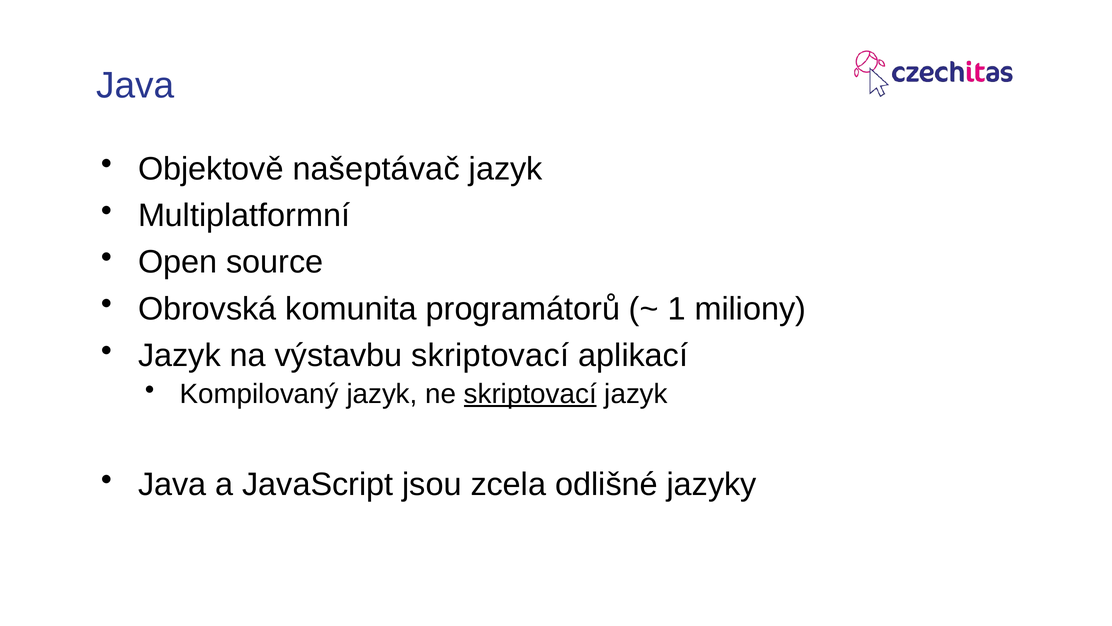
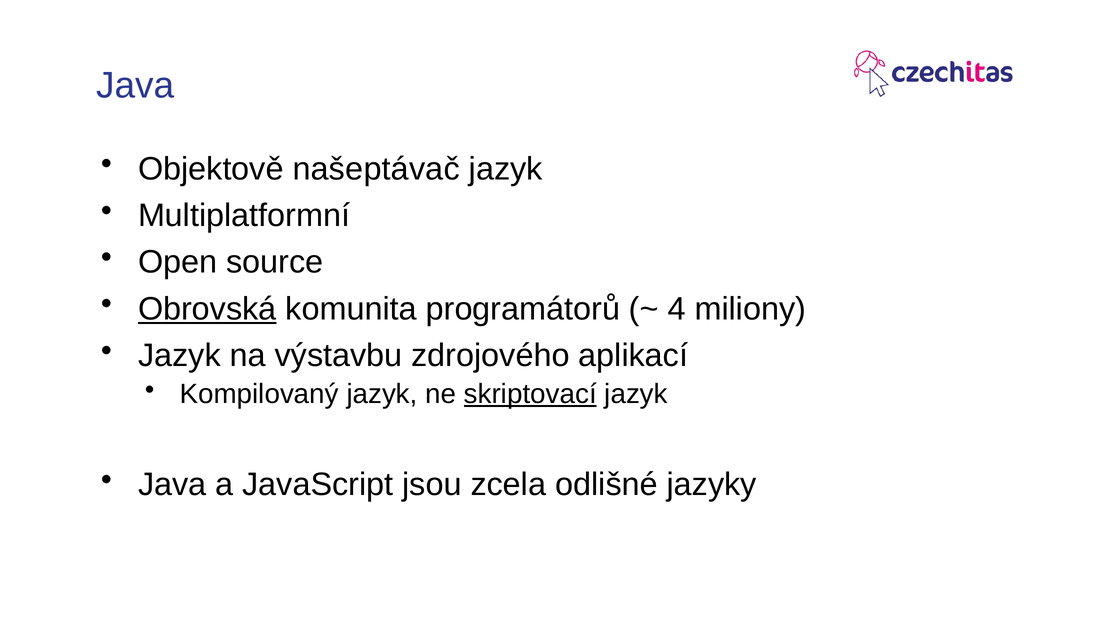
Obrovská underline: none -> present
1: 1 -> 4
výstavbu skriptovací: skriptovací -> zdrojového
